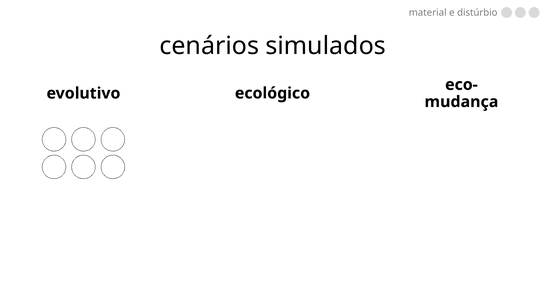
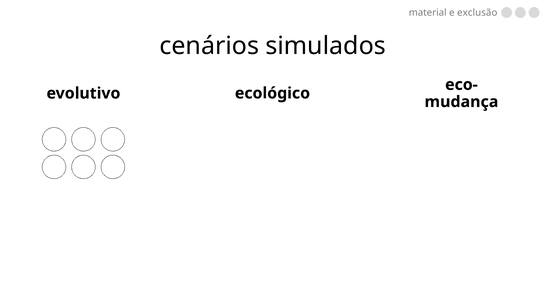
distúrbio: distúrbio -> exclusão
